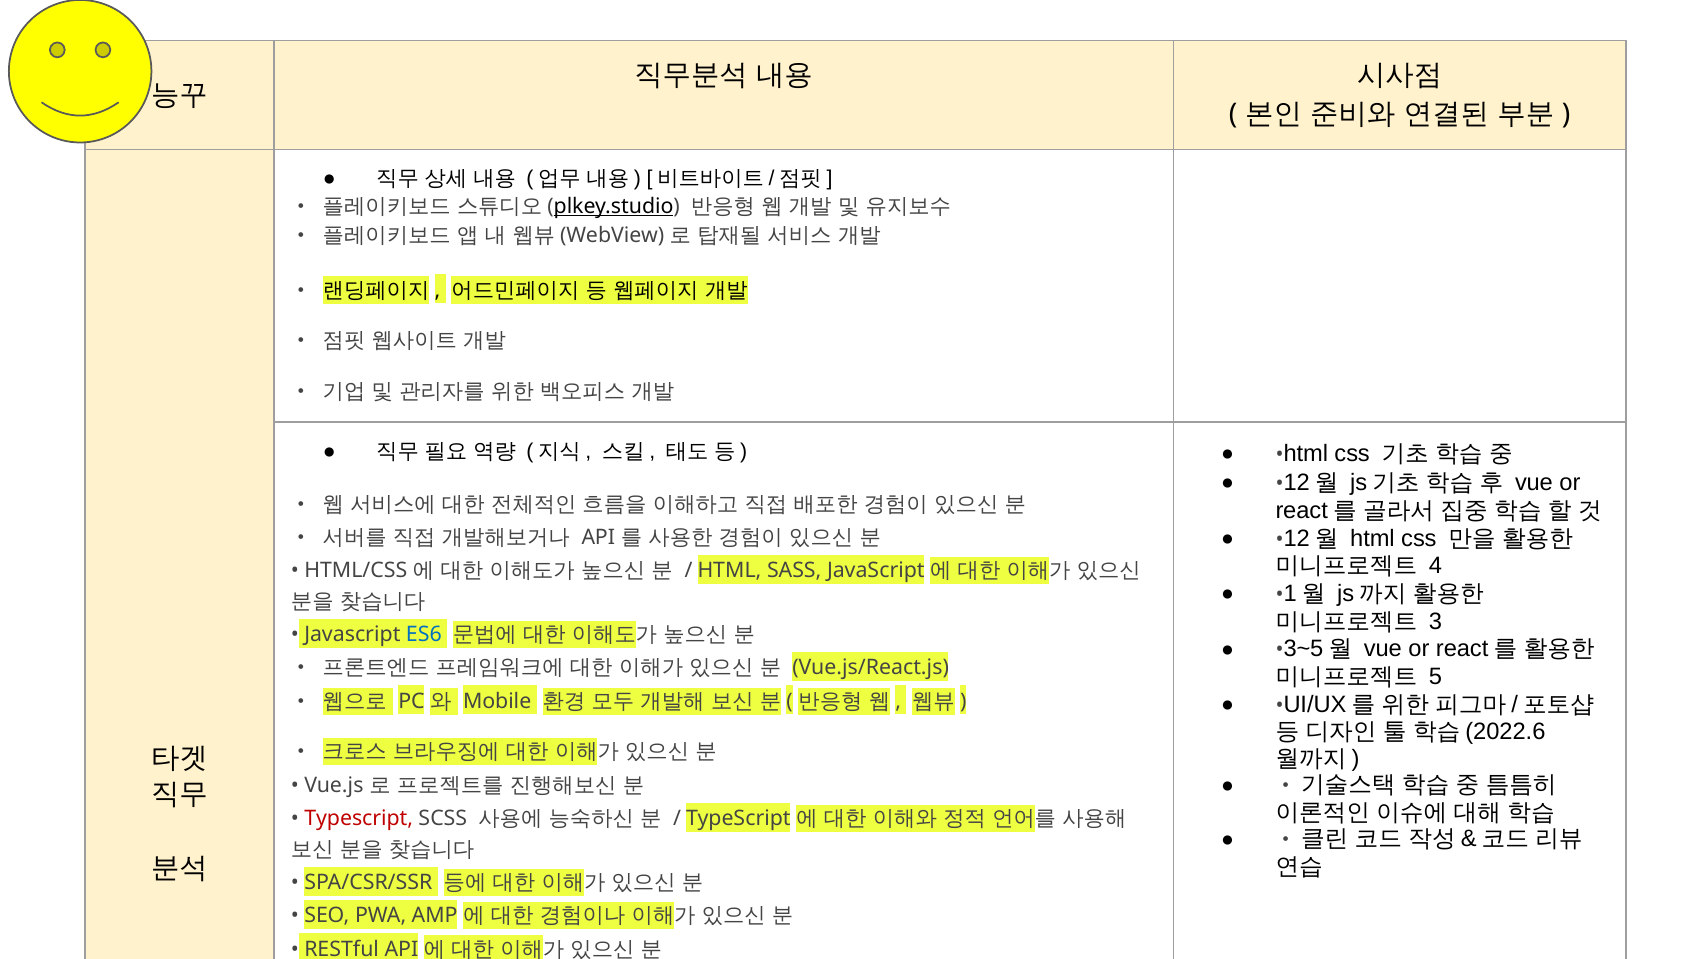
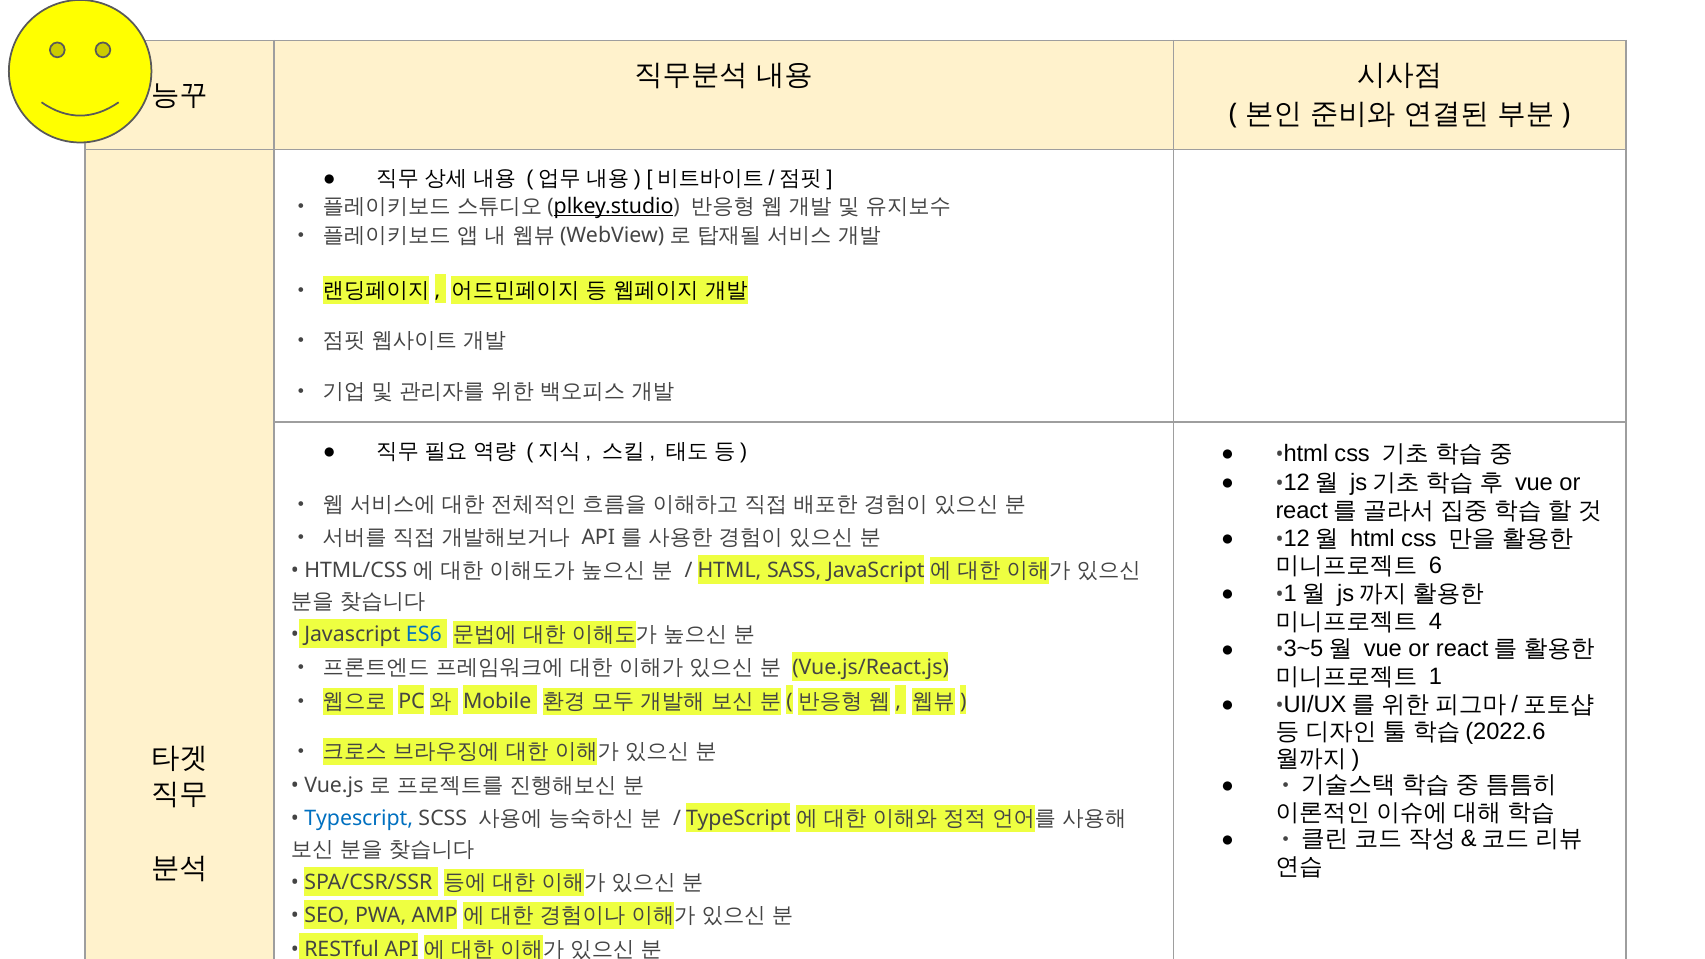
4: 4 -> 6
3: 3 -> 4
5 at (1435, 677): 5 -> 1
Typescript at (359, 819) colour: red -> blue
